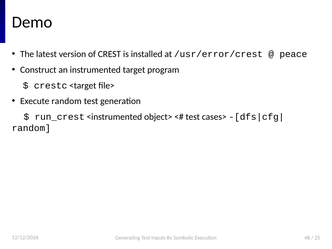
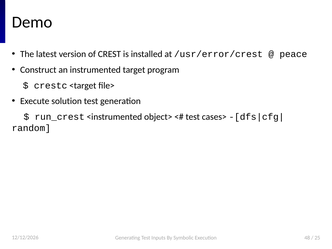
Execute random: random -> solution
